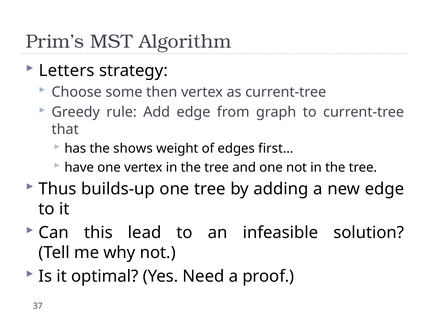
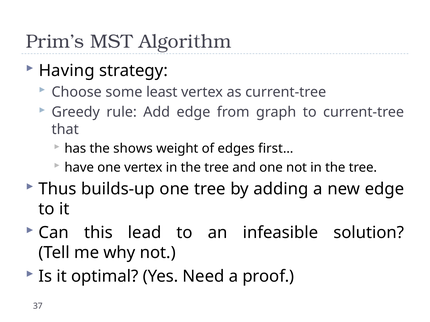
Letters: Letters -> Having
then: then -> least
